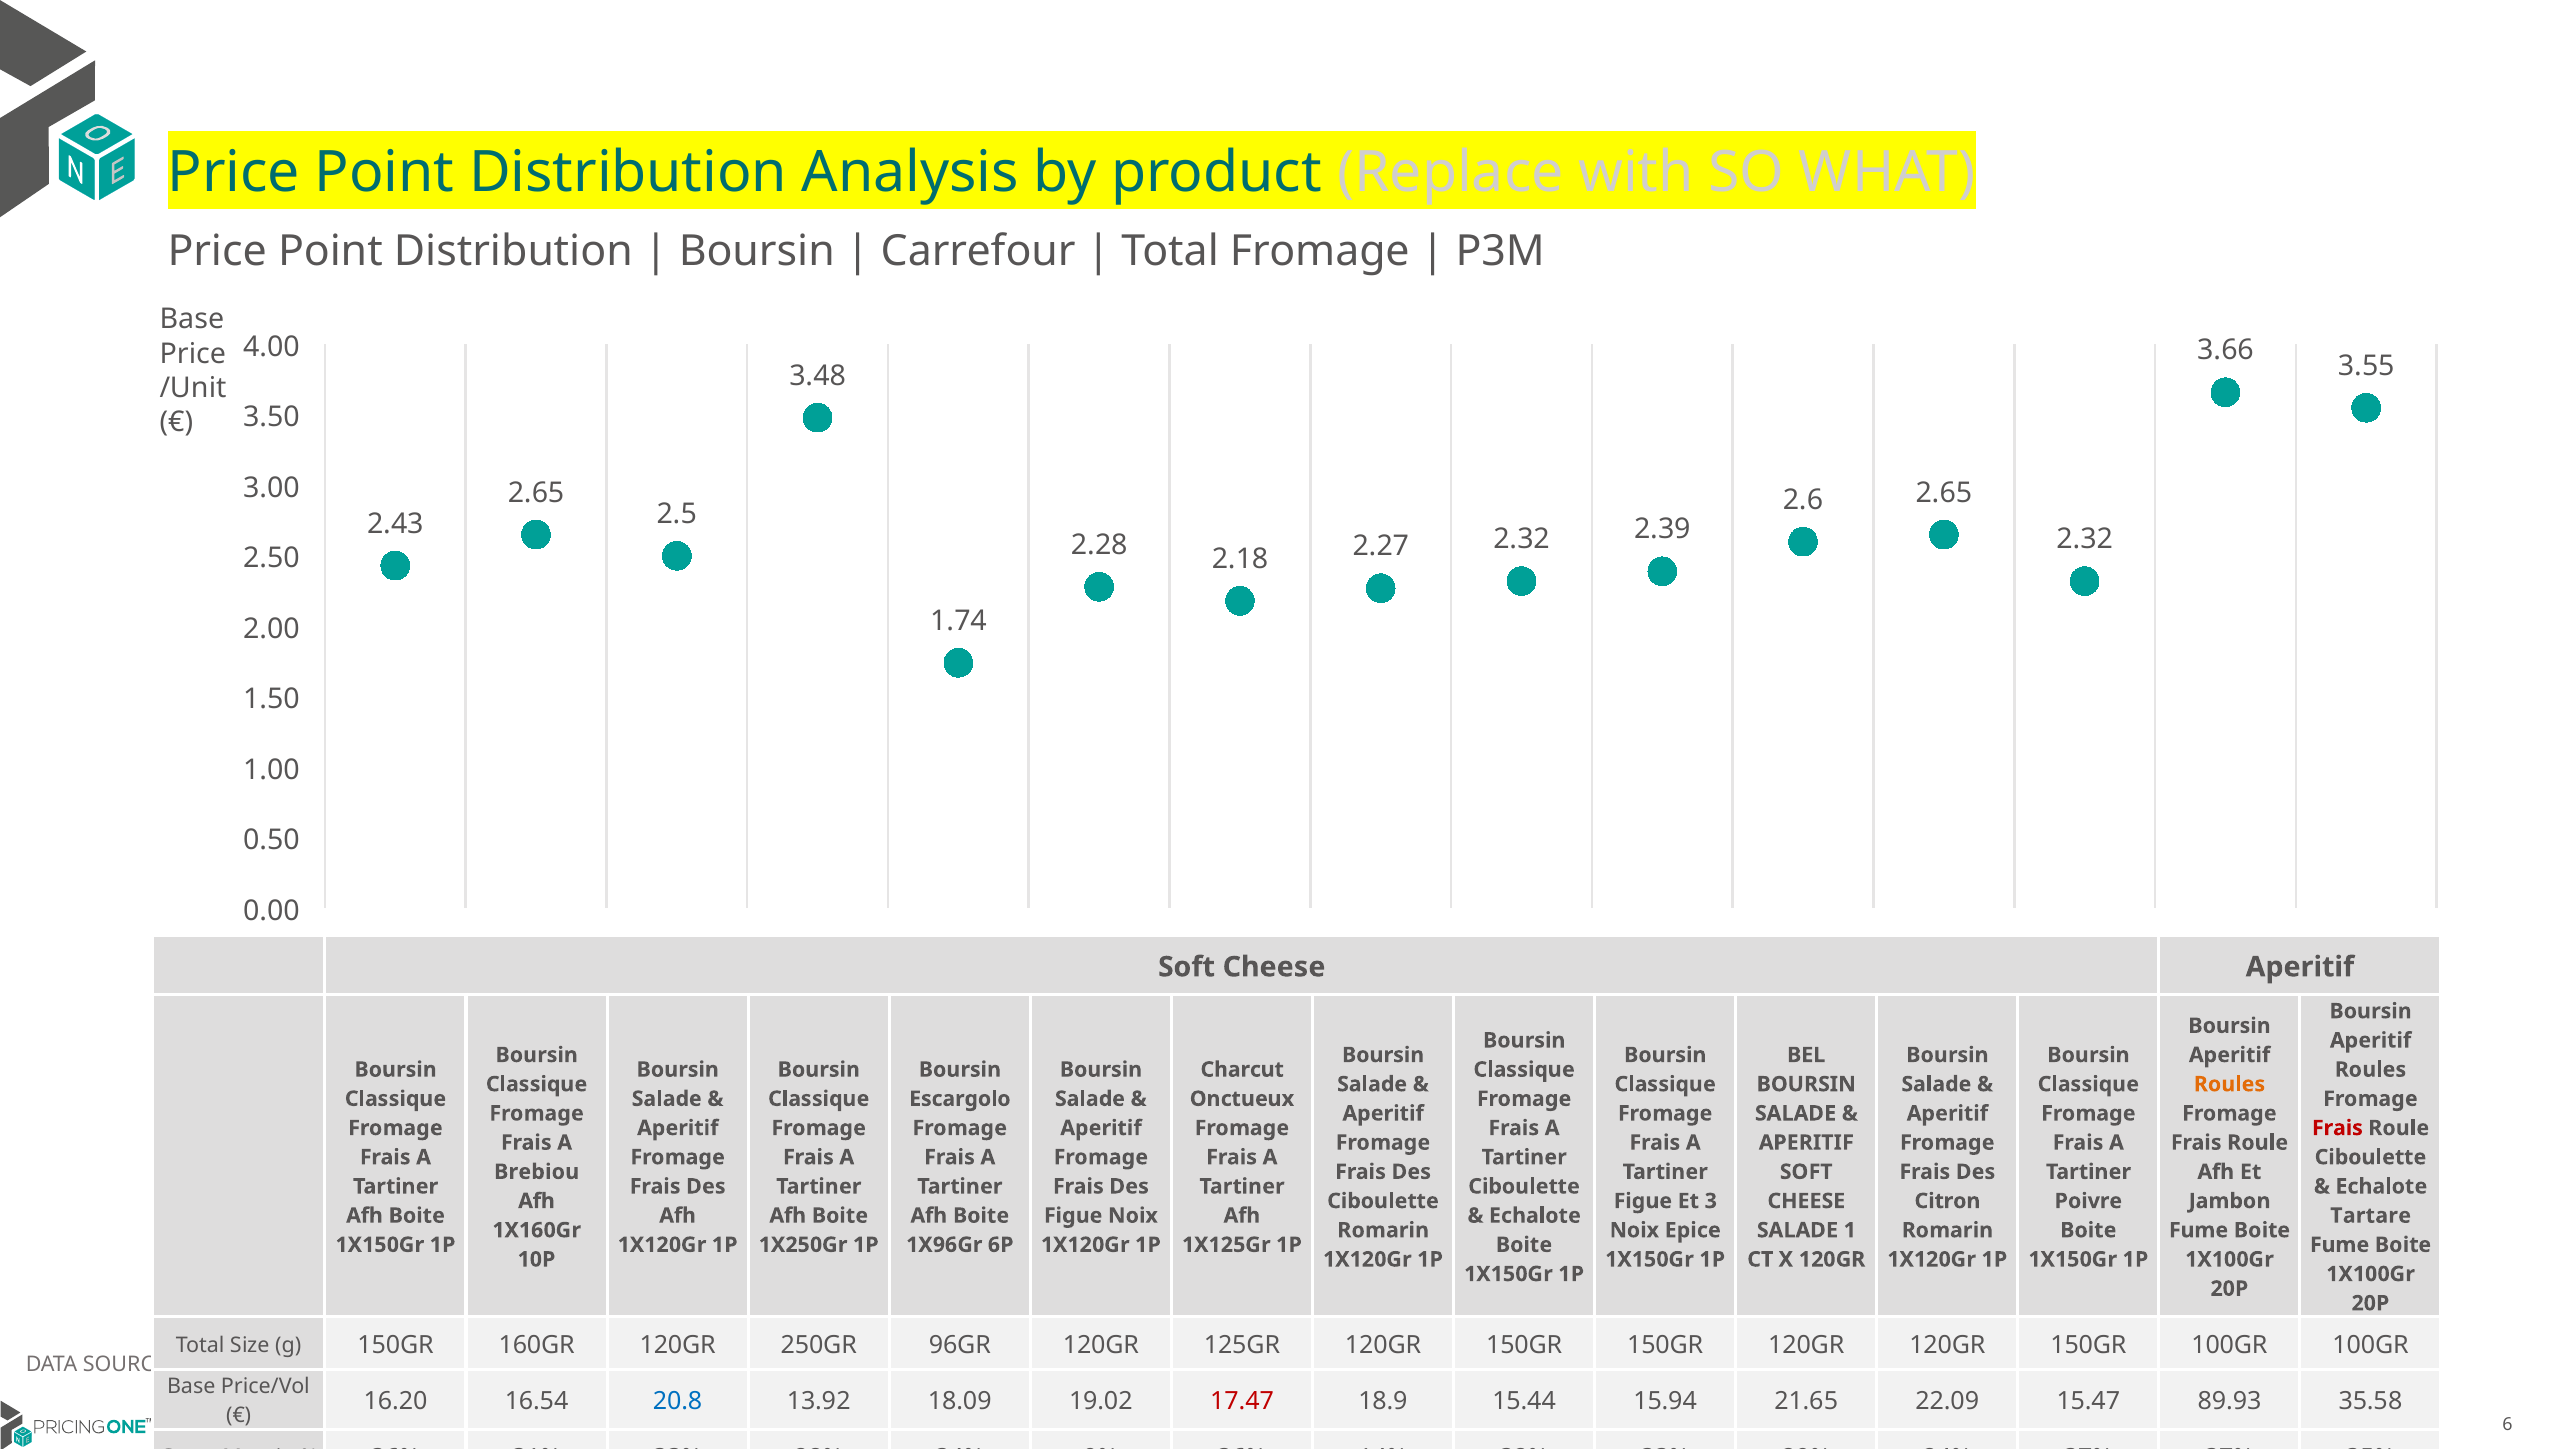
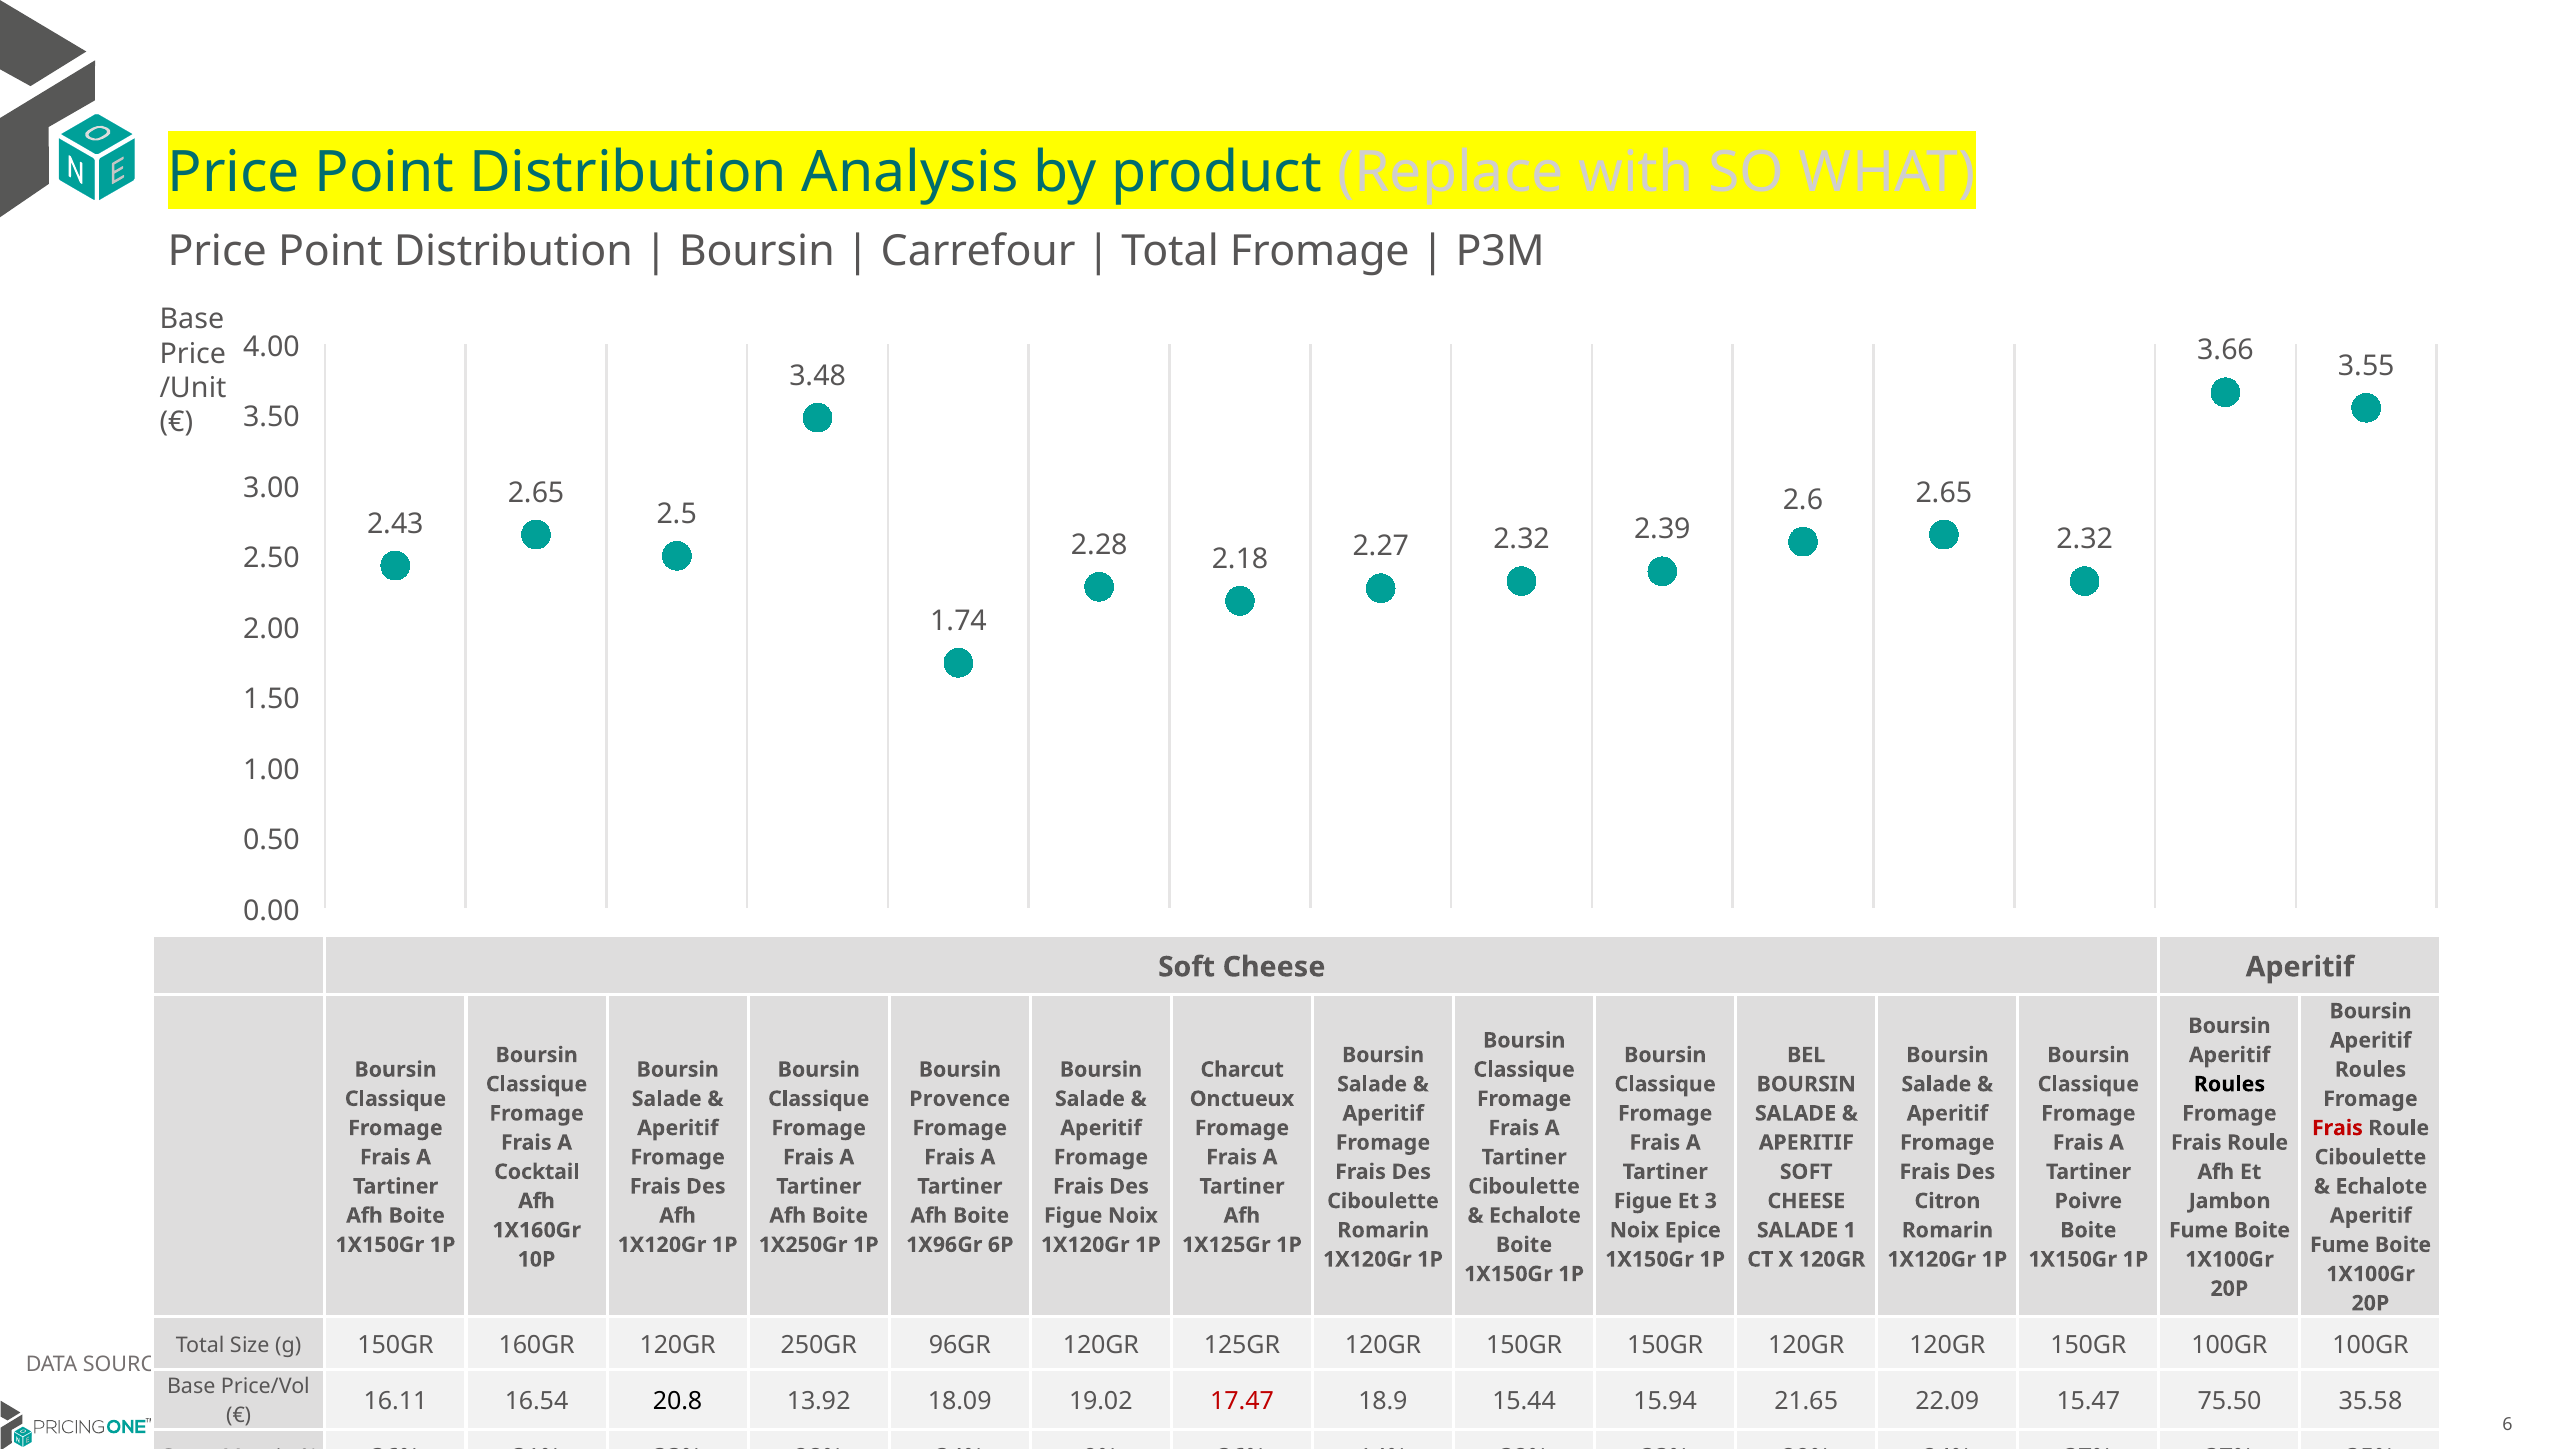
Roules at (2229, 1084) colour: orange -> black
Escargolo: Escargolo -> Provence
Brebiou: Brebiou -> Cocktail
Tartare at (2371, 1216): Tartare -> Aperitif
16.20: 16.20 -> 16.11
20.8 colour: blue -> black
89.93: 89.93 -> 75.50
